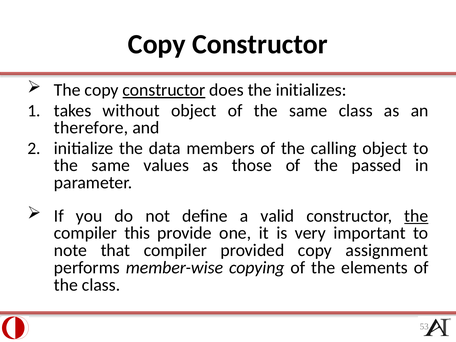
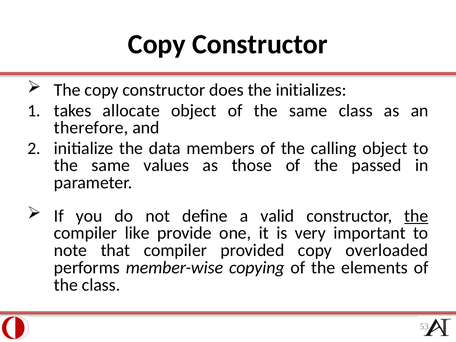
constructor at (164, 90) underline: present -> none
without: without -> allocate
this: this -> like
assignment: assignment -> overloaded
